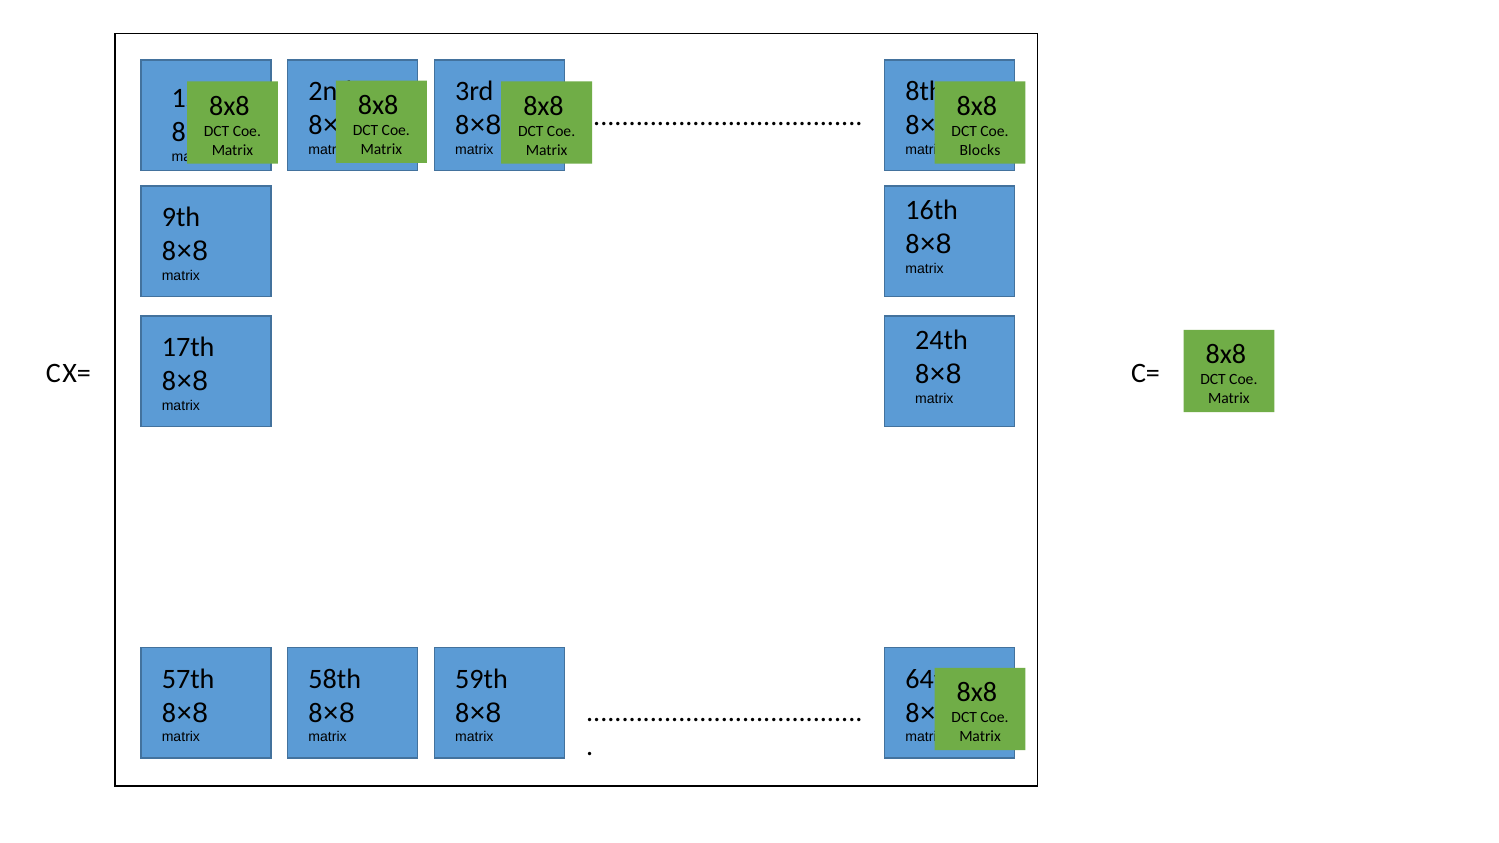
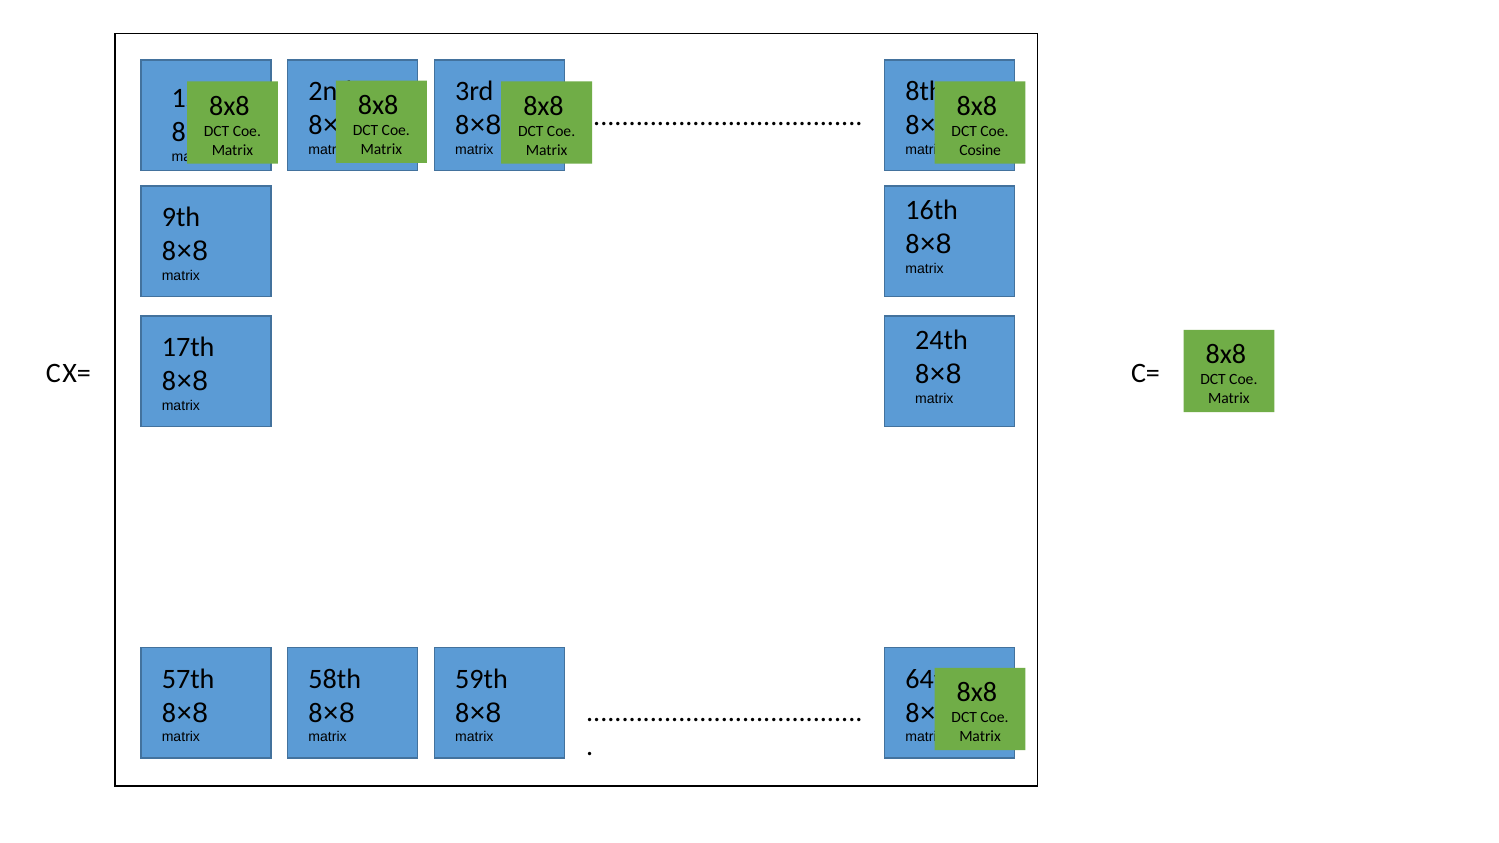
Blocks: Blocks -> Cosine
